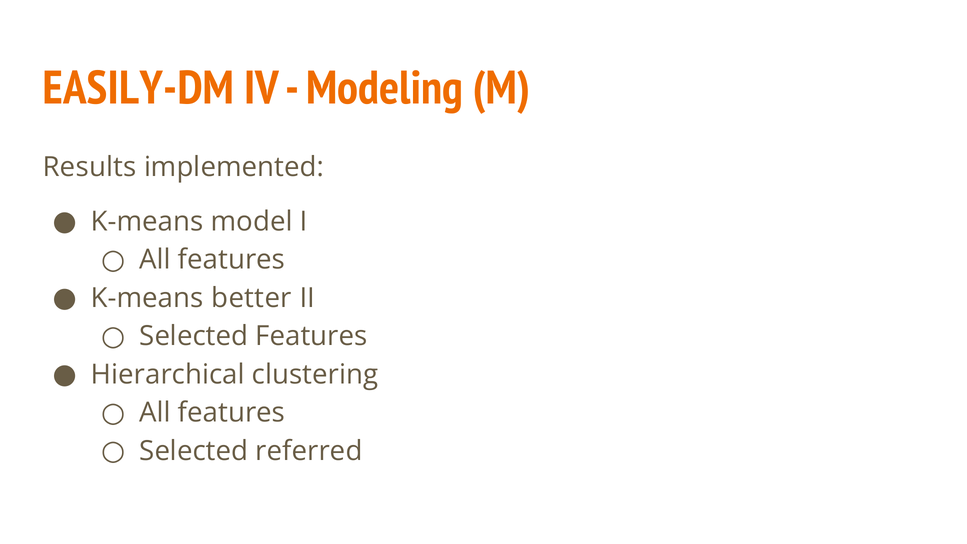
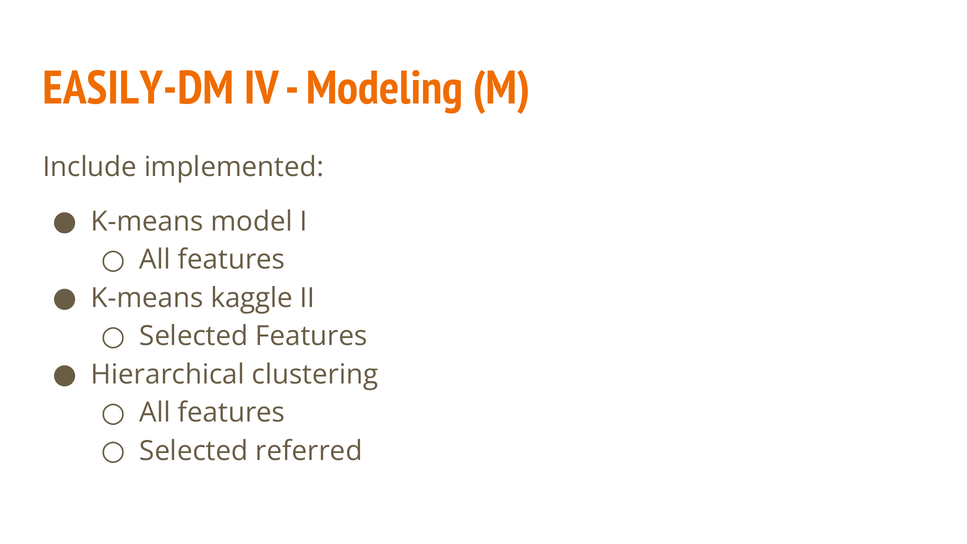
Results: Results -> Include
better: better -> kaggle
